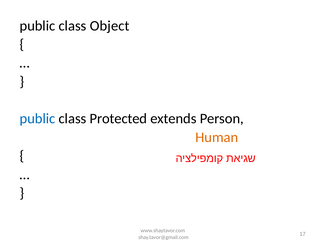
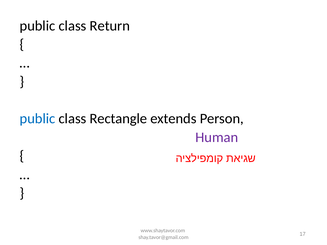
Object: Object -> Return
Protected: Protected -> Rectangle
Human colour: orange -> purple
